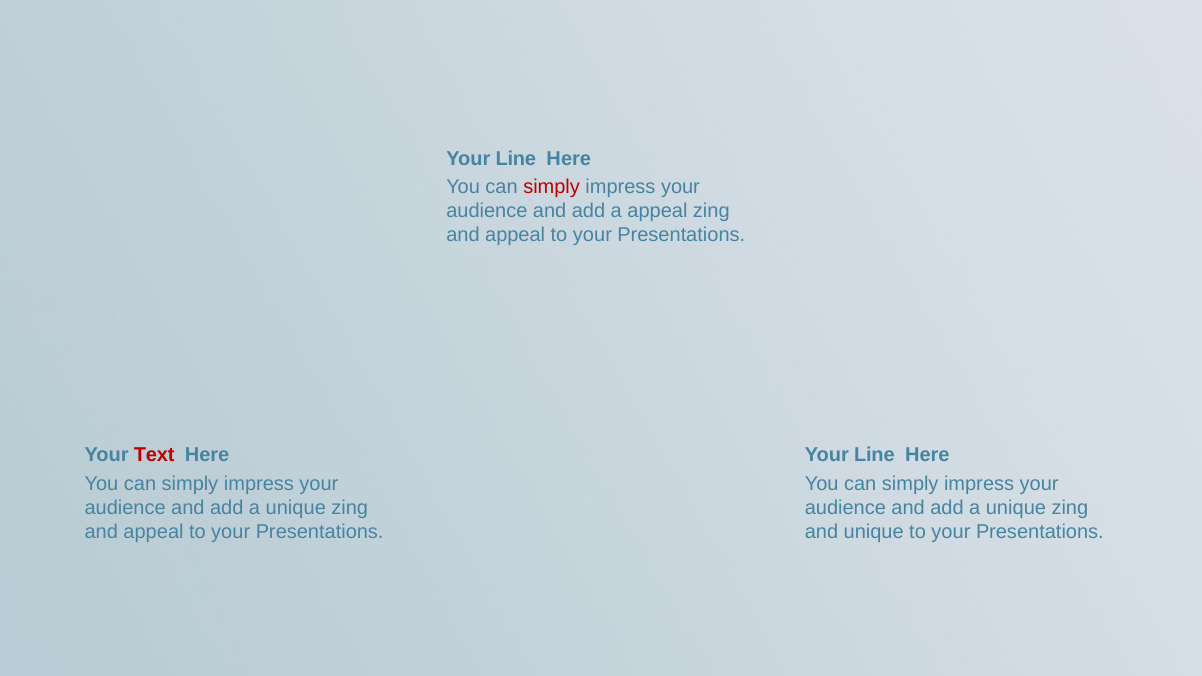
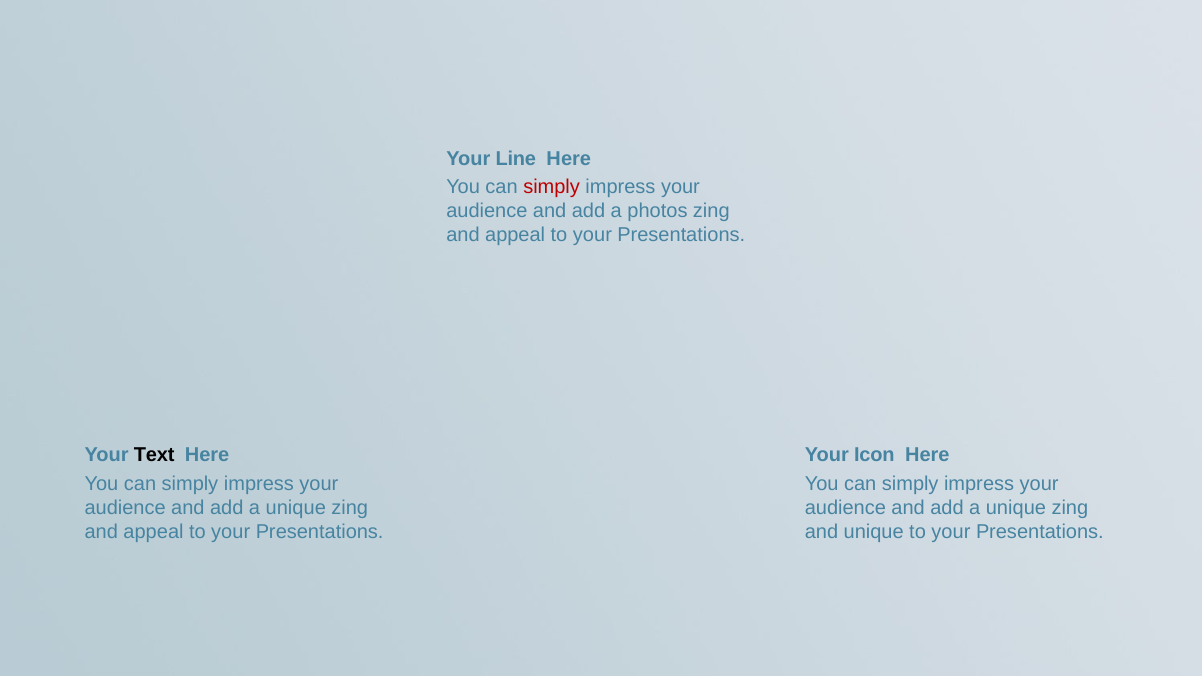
a appeal: appeal -> photos
Text colour: red -> black
Line at (874, 455): Line -> Icon
